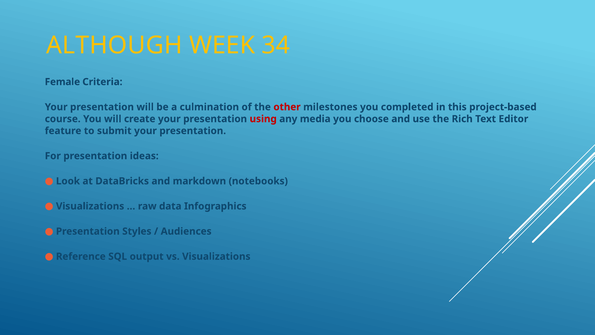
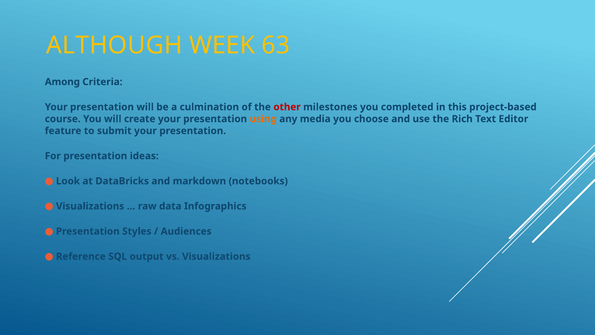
34: 34 -> 63
Female: Female -> Among
using colour: red -> orange
